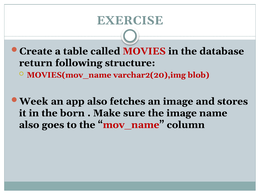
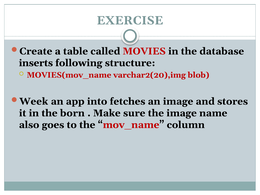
return: return -> inserts
app also: also -> into
